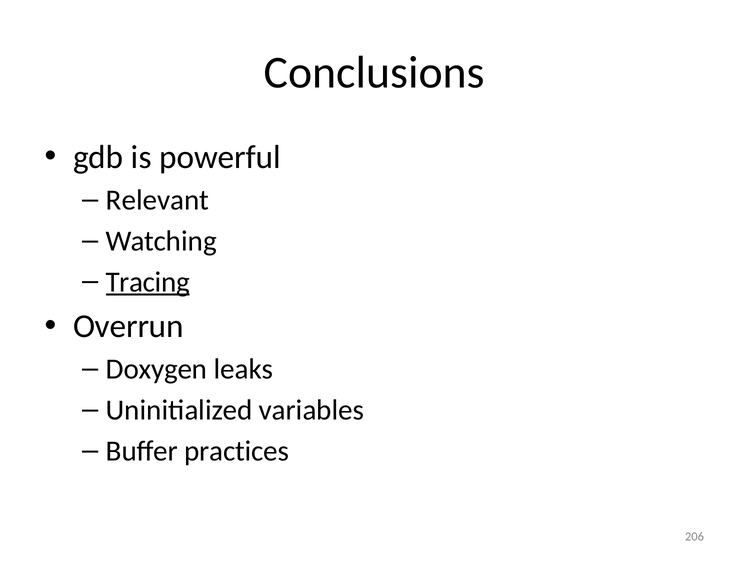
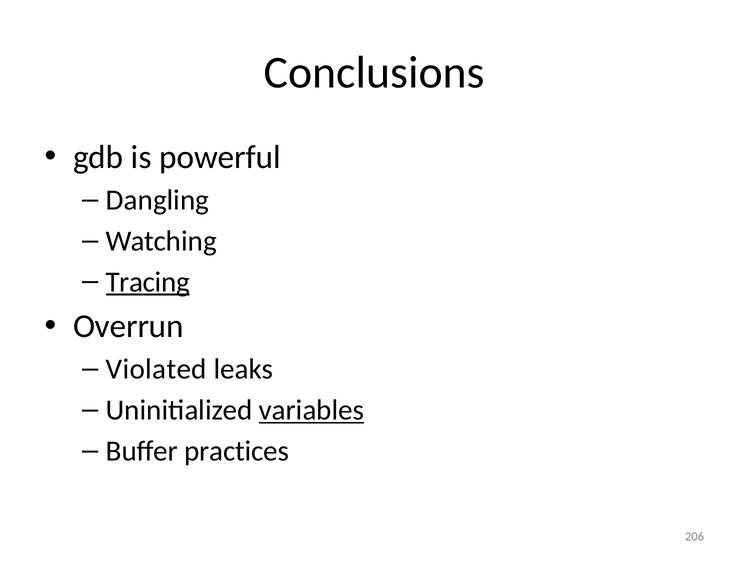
Relevant: Relevant -> Dangling
Doxygen: Doxygen -> Violated
variables underline: none -> present
